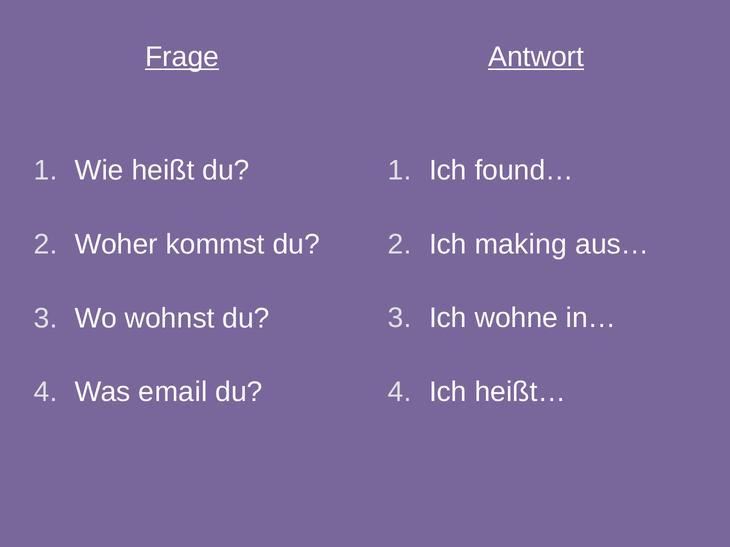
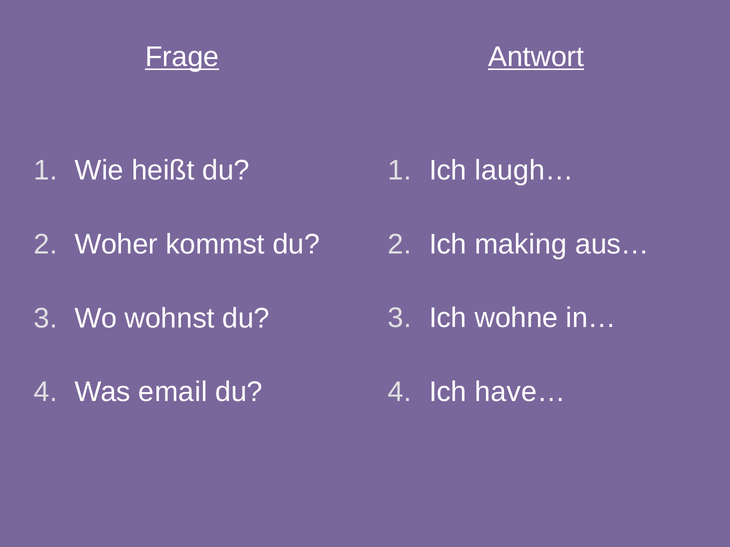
found…: found… -> laugh…
heißt…: heißt… -> have…
